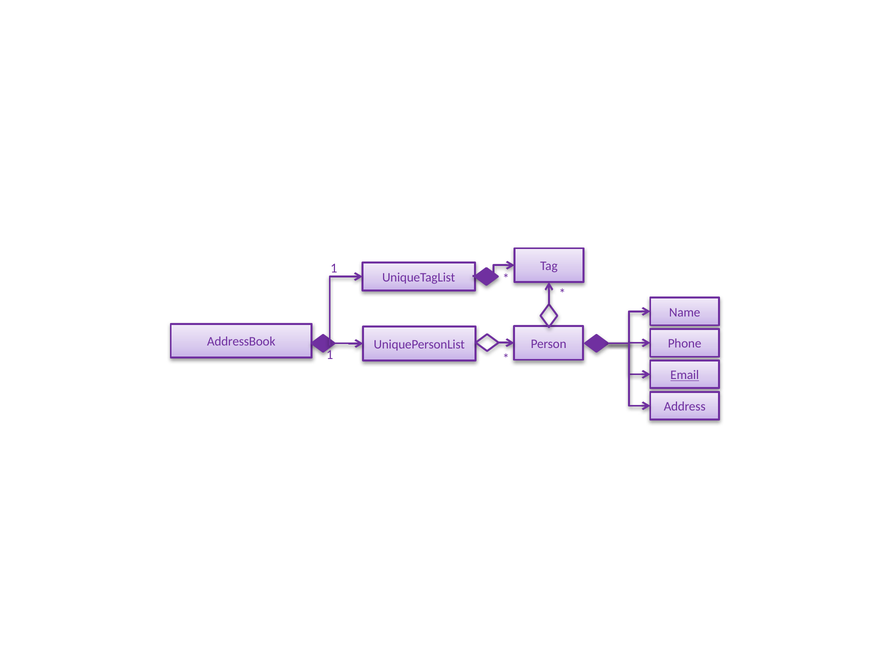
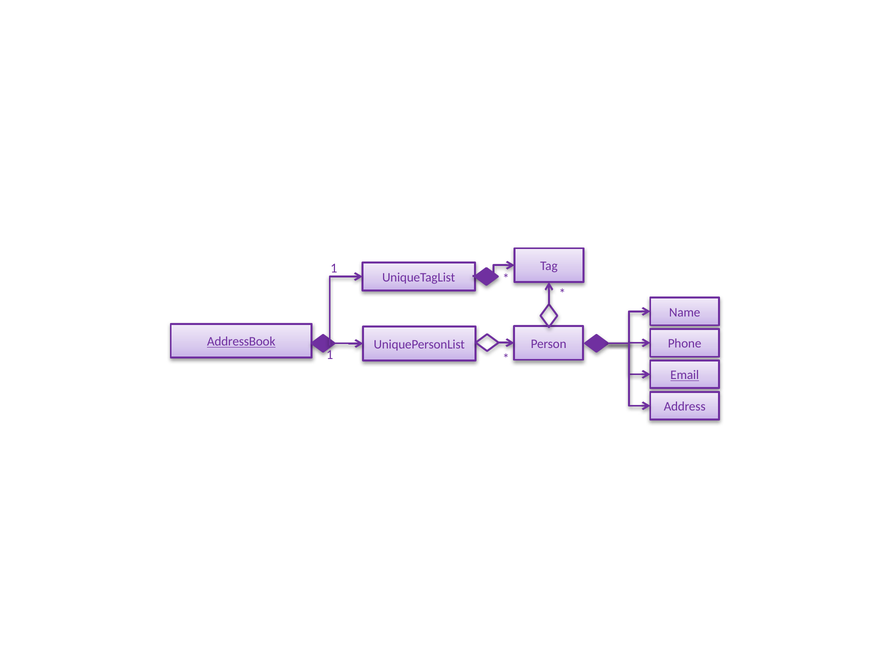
AddressBook underline: none -> present
